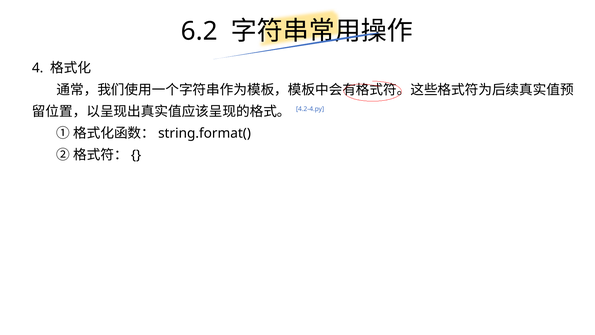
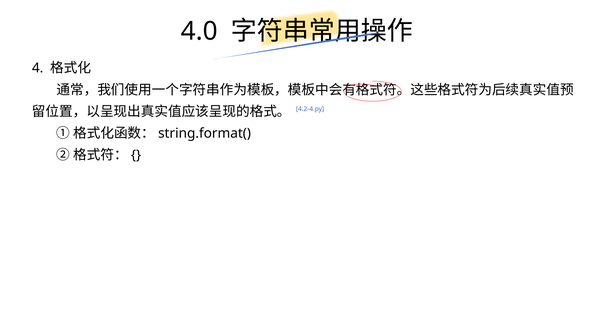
6.2: 6.2 -> 4.0
